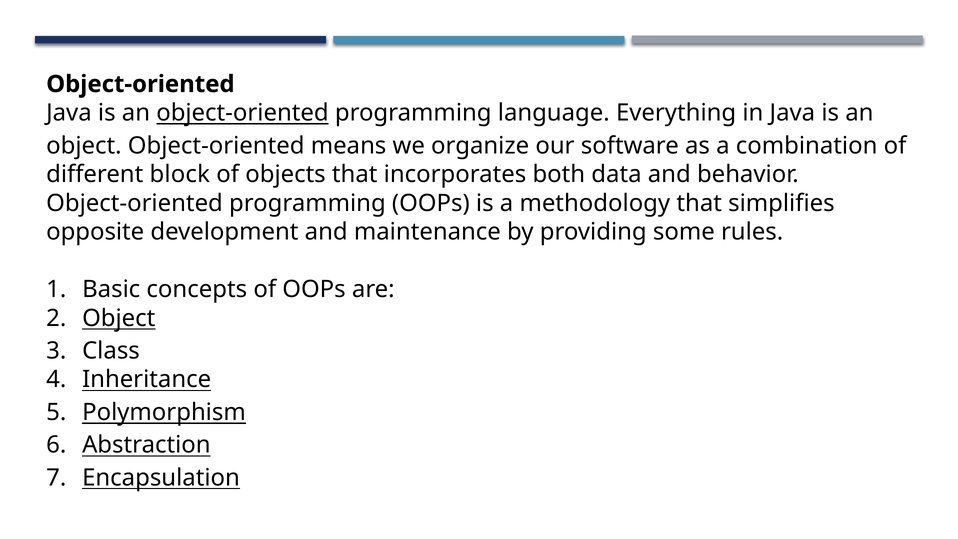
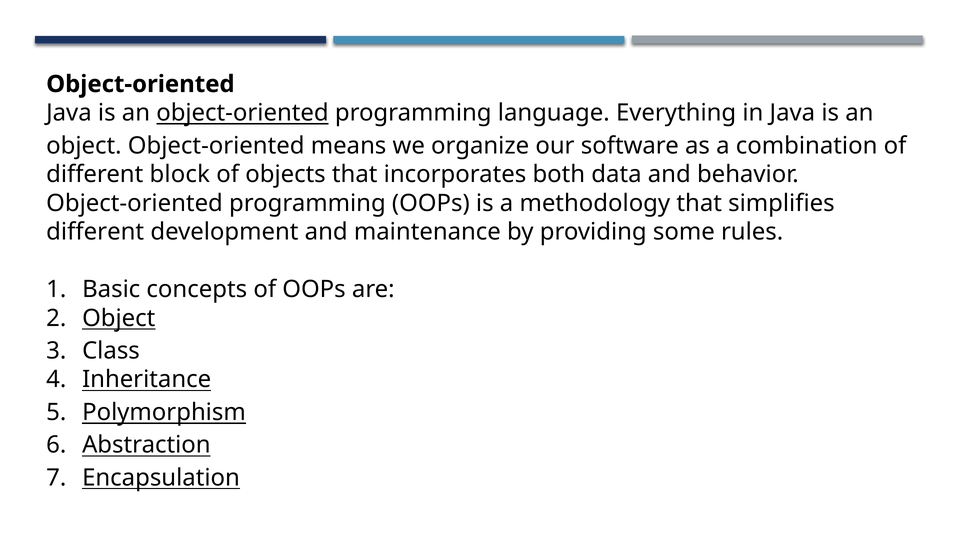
opposite at (95, 232): opposite -> different
